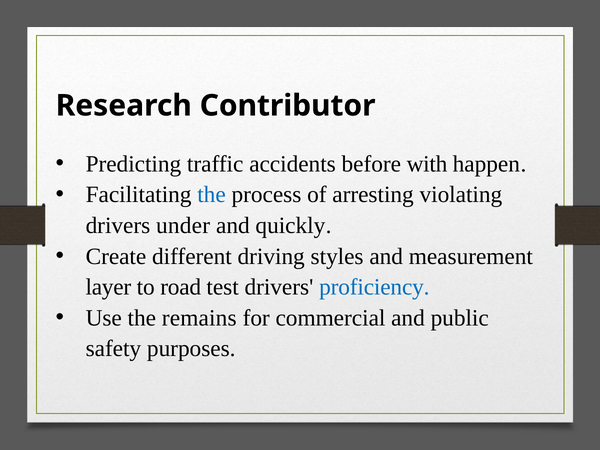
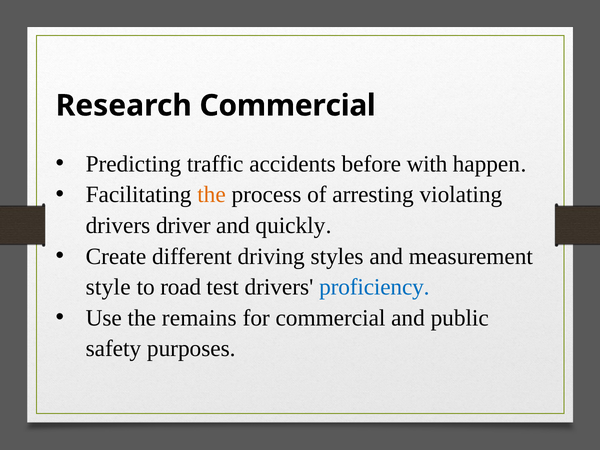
Research Contributor: Contributor -> Commercial
the at (212, 195) colour: blue -> orange
under: under -> driver
layer: layer -> style
